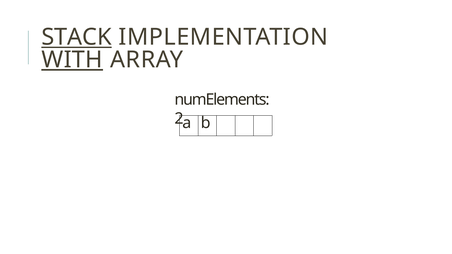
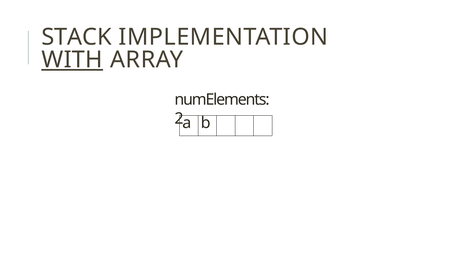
STACK underline: present -> none
